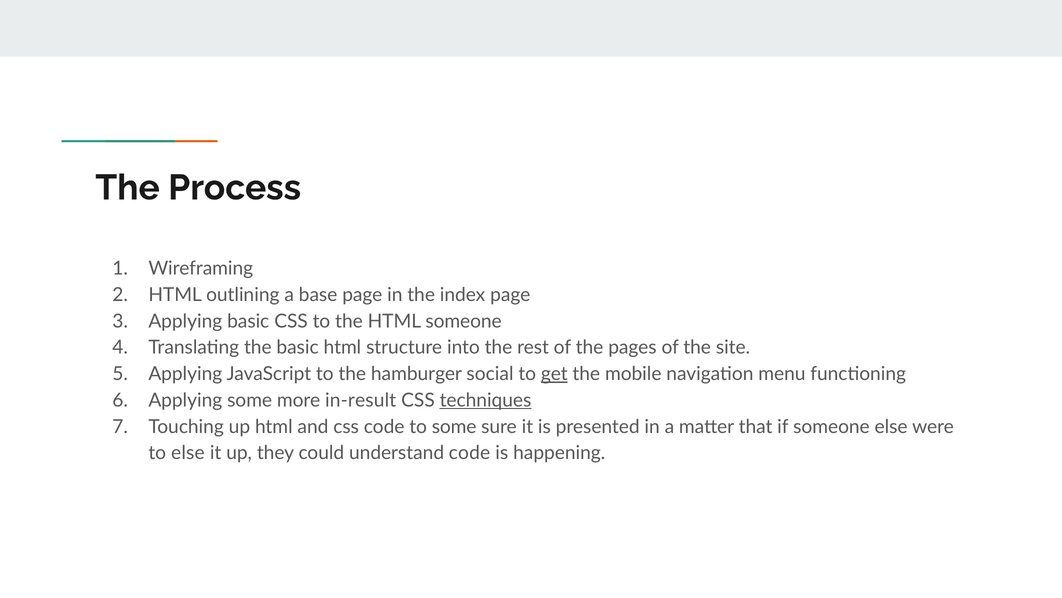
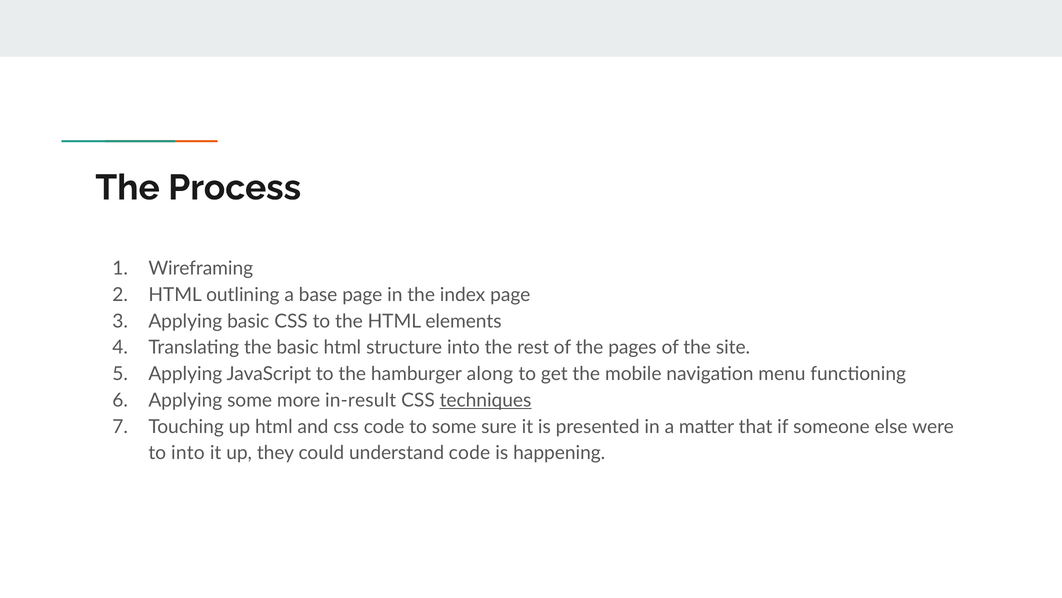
HTML someone: someone -> elements
social: social -> along
get underline: present -> none
to else: else -> into
